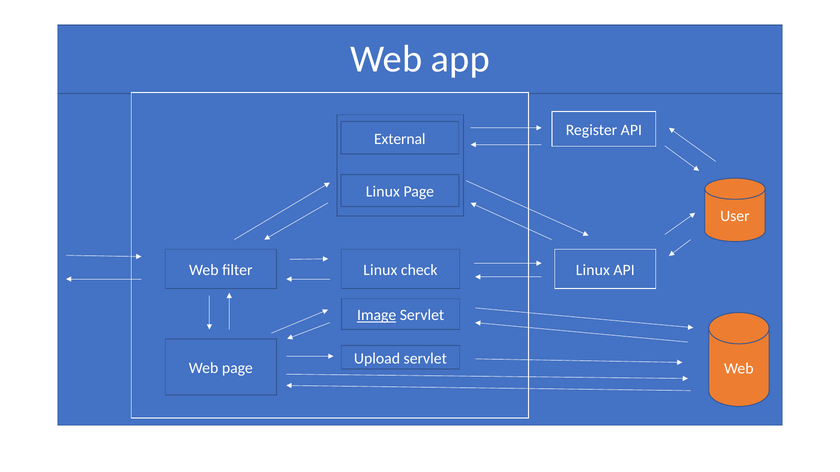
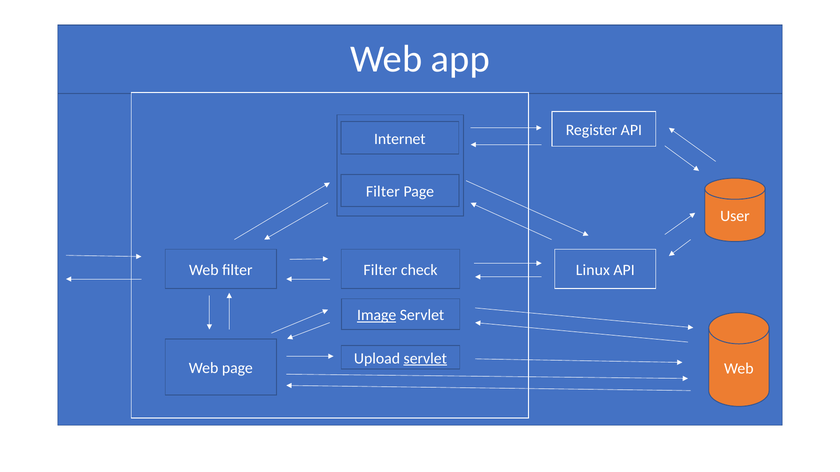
External: External -> Internet
Linux at (383, 192): Linux -> Filter
Linux at (380, 270): Linux -> Filter
servlet at (425, 359) underline: none -> present
